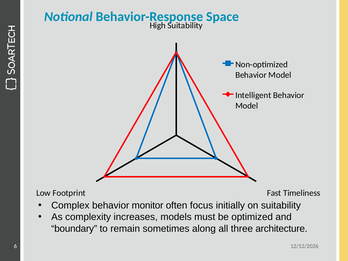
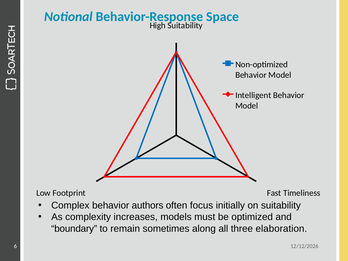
monitor: monitor -> authors
architecture: architecture -> elaboration
